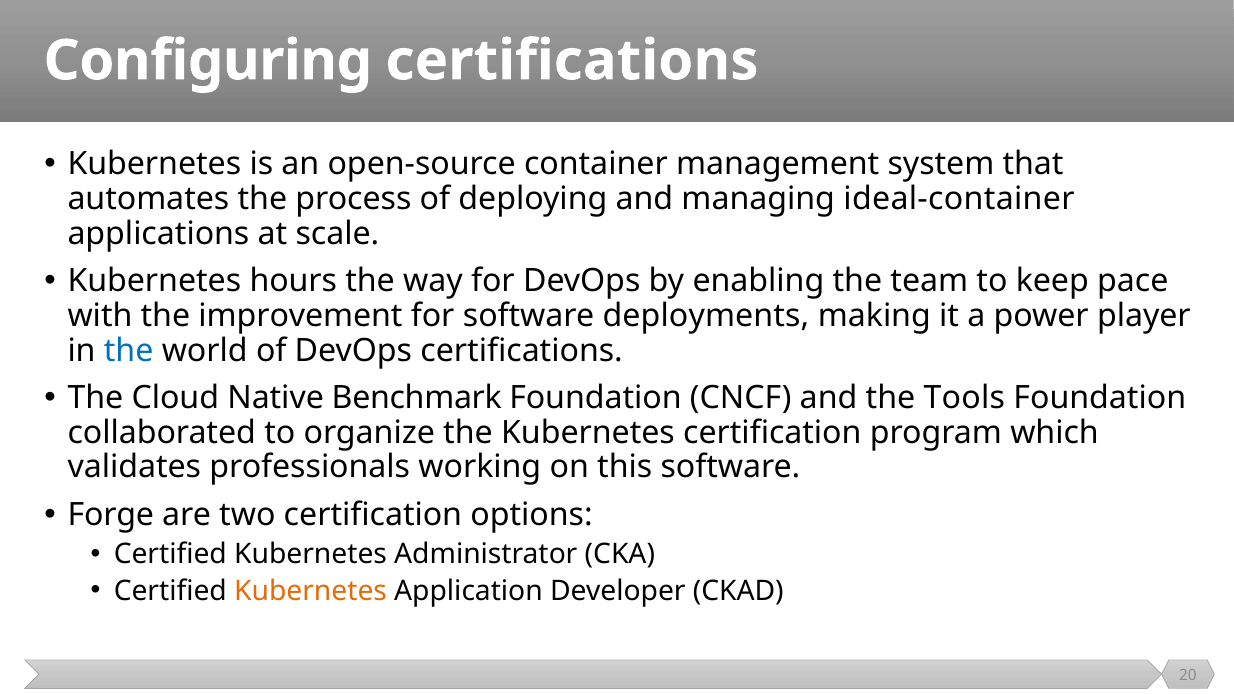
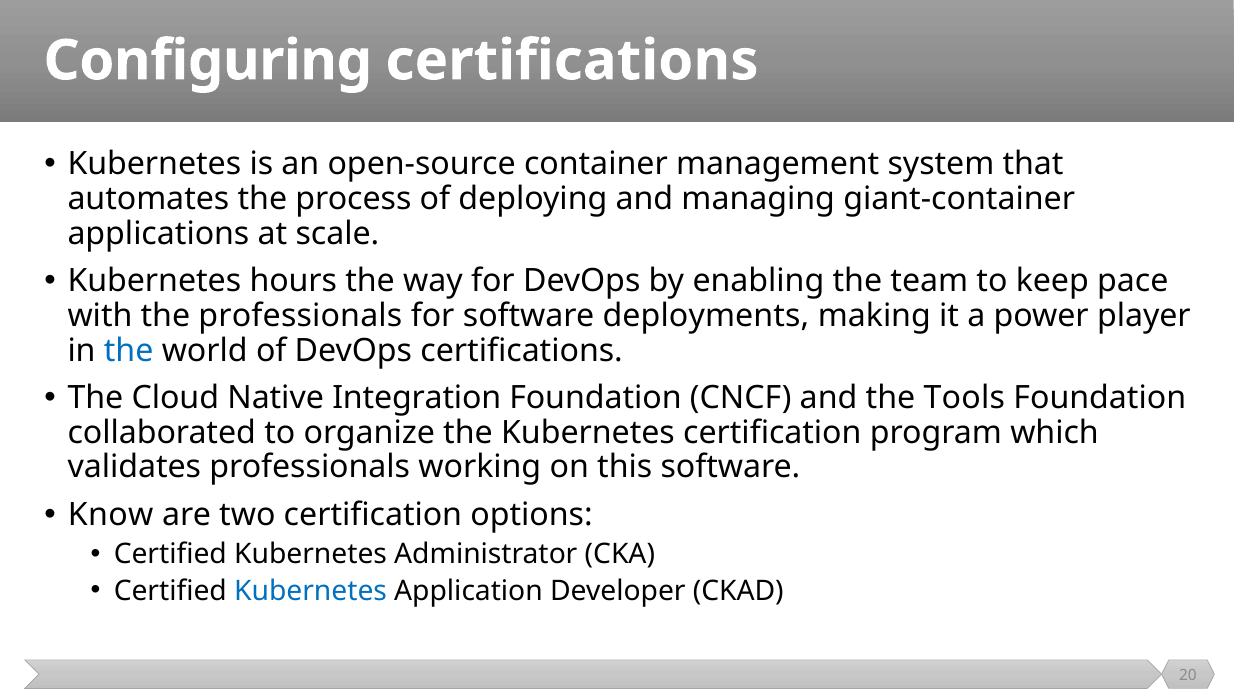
ideal-container: ideal-container -> giant-container
the improvement: improvement -> professionals
Benchmark: Benchmark -> Integration
Forge: Forge -> Know
Kubernetes at (311, 591) colour: orange -> blue
